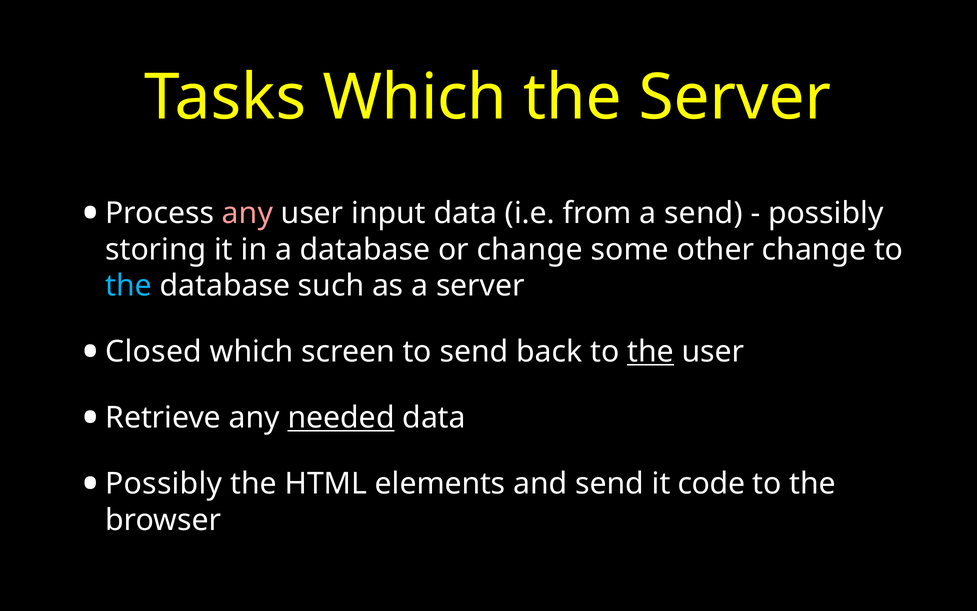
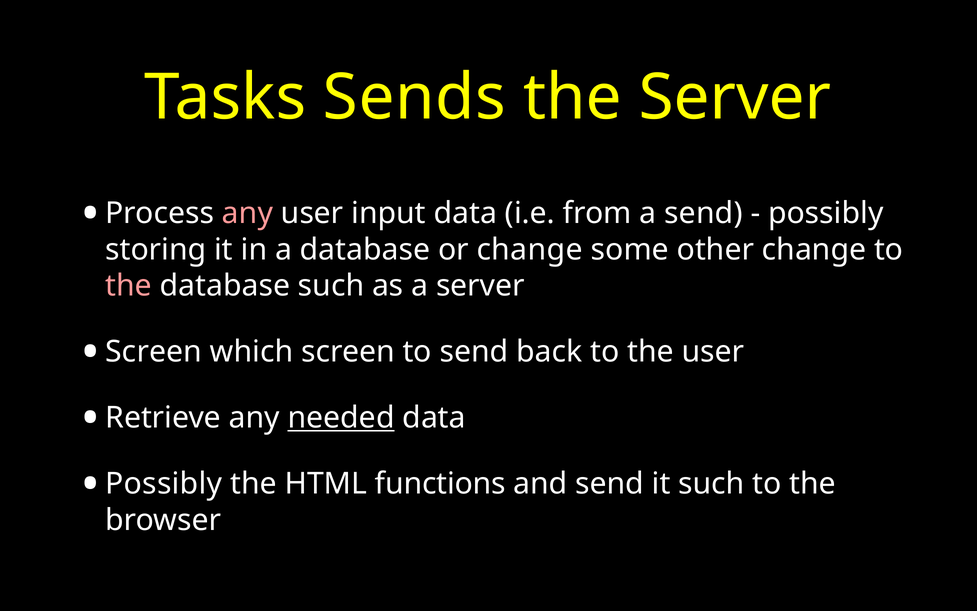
Tasks Which: Which -> Sends
the at (129, 286) colour: light blue -> pink
Closed at (154, 352): Closed -> Screen
the at (651, 352) underline: present -> none
elements: elements -> functions
it code: code -> such
